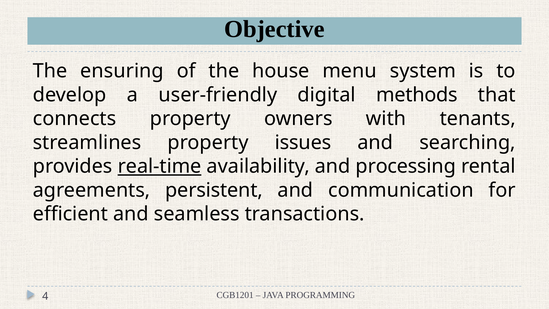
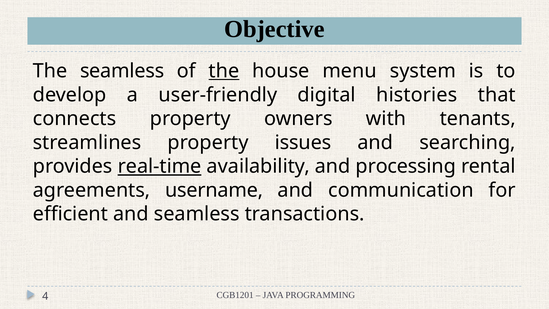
The ensuring: ensuring -> seamless
the at (224, 71) underline: none -> present
methods: methods -> histories
persistent: persistent -> username
